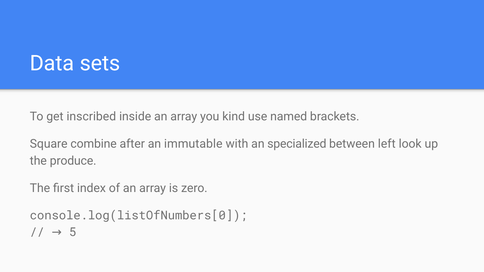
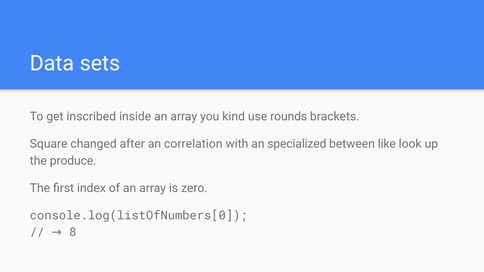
named: named -> rounds
combine: combine -> changed
immutable: immutable -> correlation
left: left -> like
5: 5 -> 8
